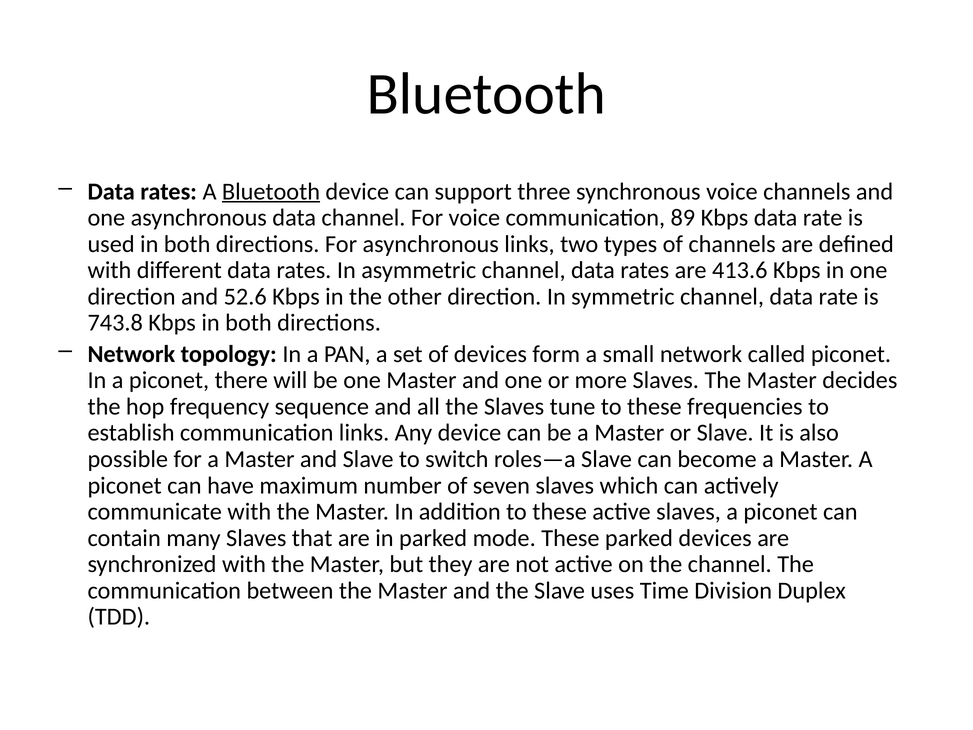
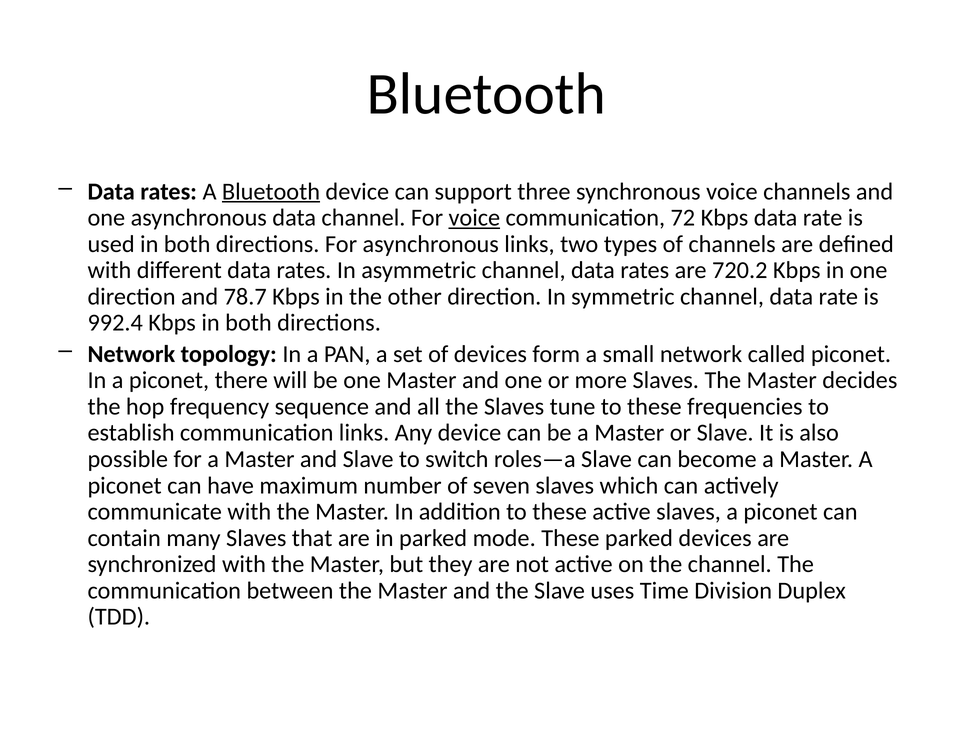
voice at (474, 218) underline: none -> present
89: 89 -> 72
413.6: 413.6 -> 720.2
52.6: 52.6 -> 78.7
743.8: 743.8 -> 992.4
